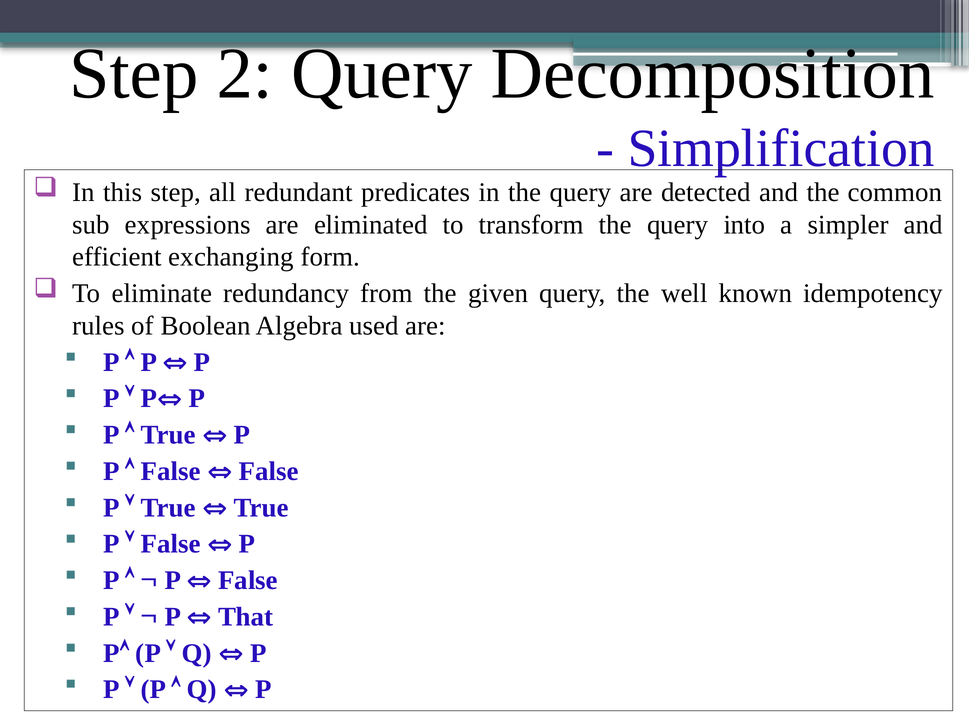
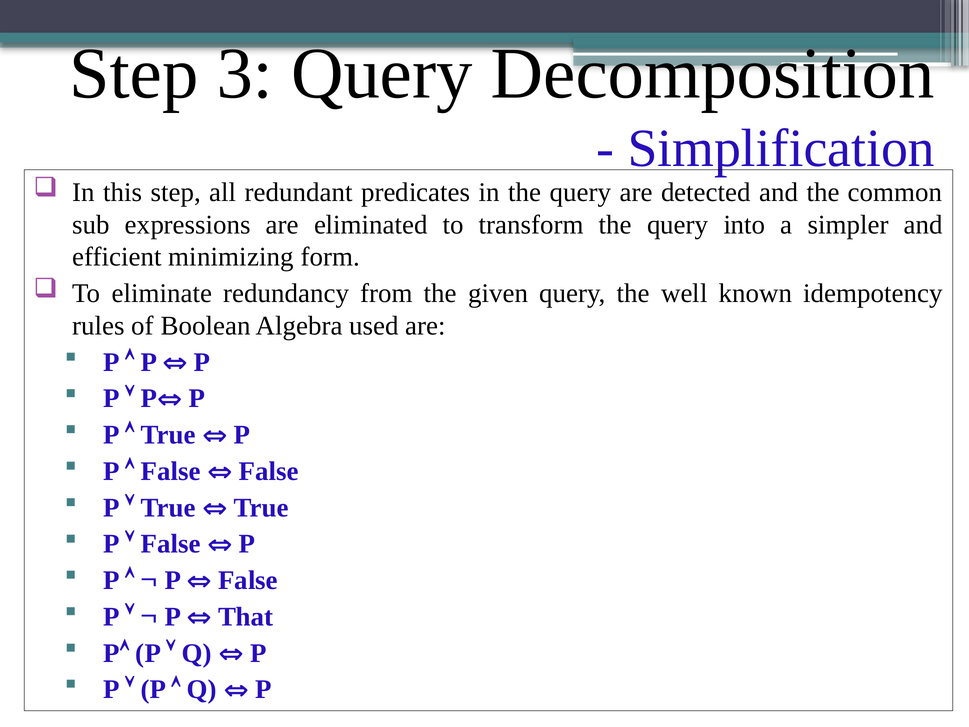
2: 2 -> 3
exchanging: exchanging -> minimizing
